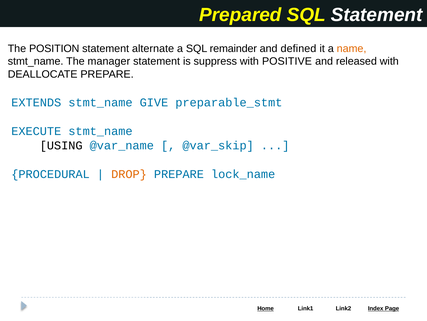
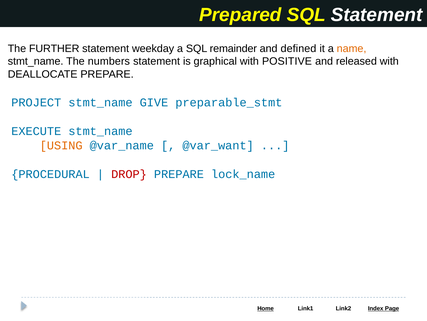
POSITION: POSITION -> FURTHER
alternate: alternate -> weekday
manager: manager -> numbers
suppress: suppress -> graphical
EXTENDS: EXTENDS -> PROJECT
USING colour: black -> orange
@var_skip: @var_skip -> @var_want
DROP colour: orange -> red
